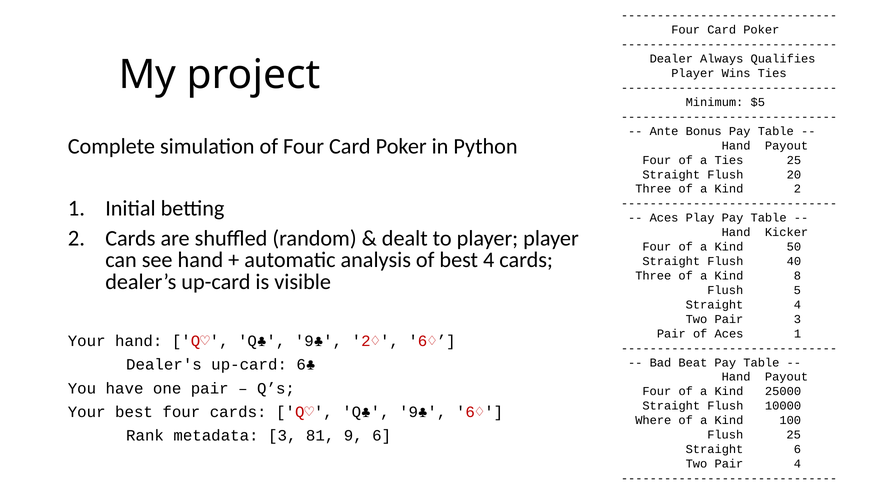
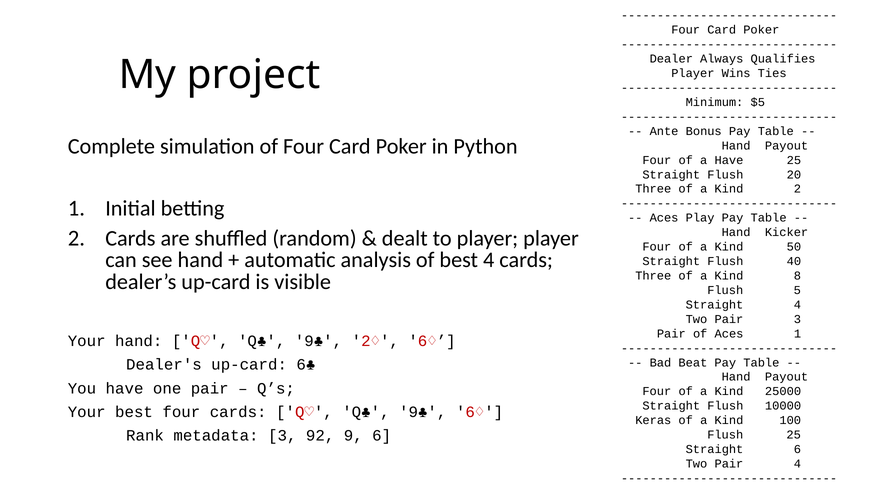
a Ties: Ties -> Have
Where: Where -> Keras
81: 81 -> 92
